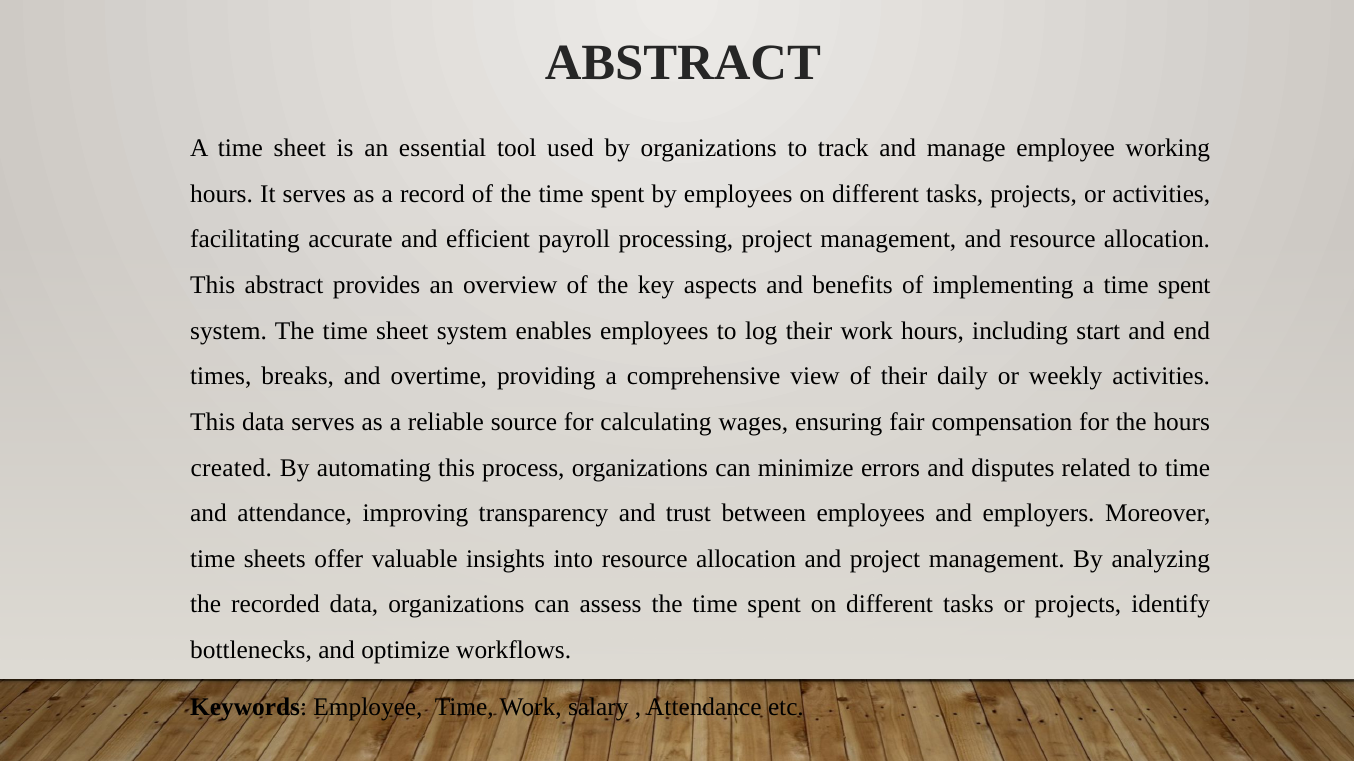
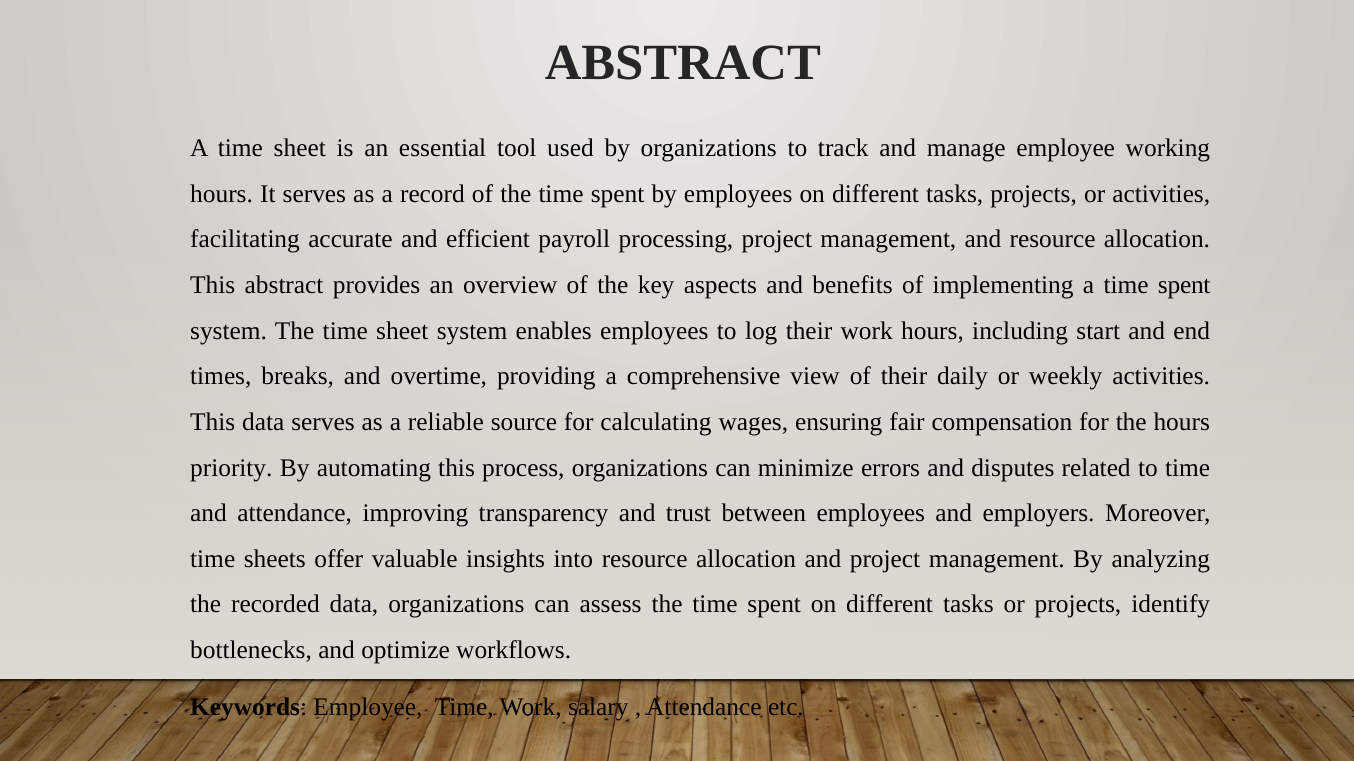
created: created -> priority
